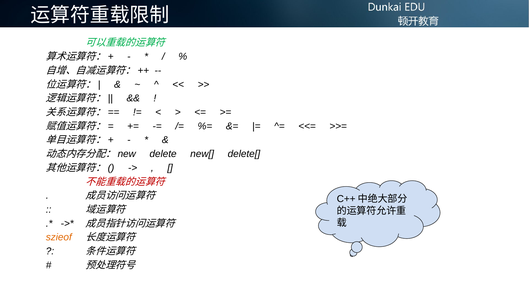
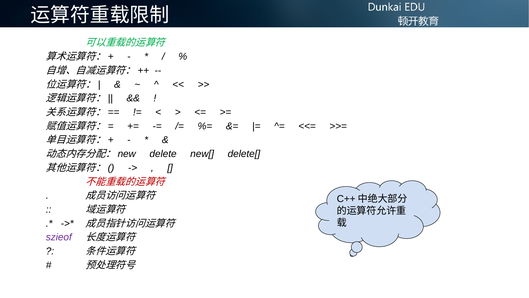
szieof colour: orange -> purple
